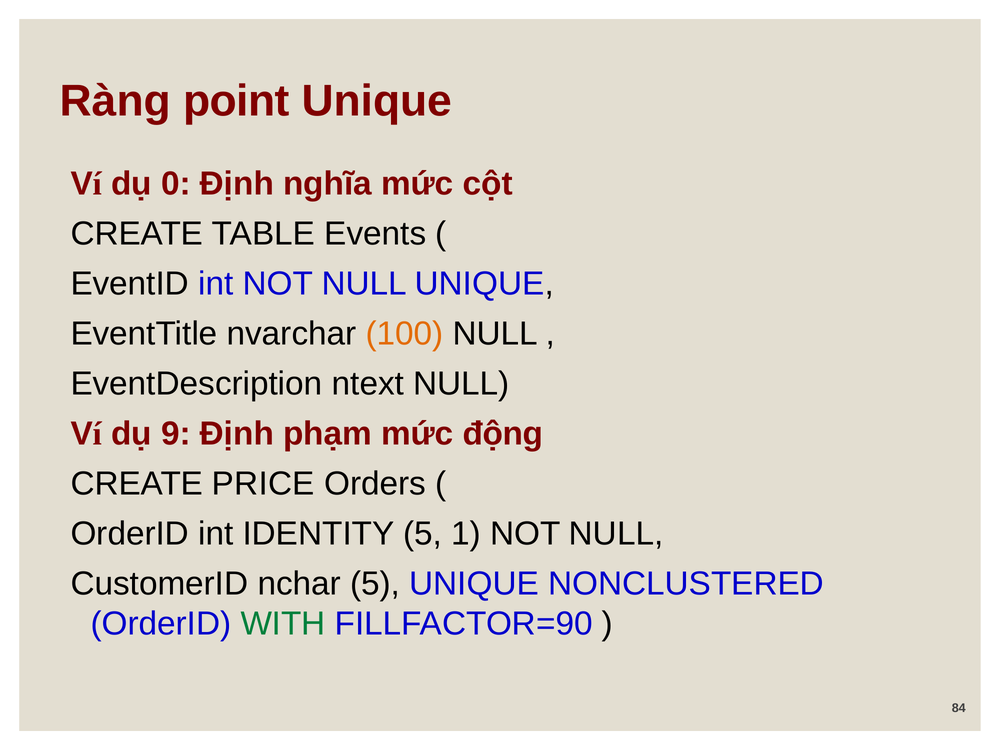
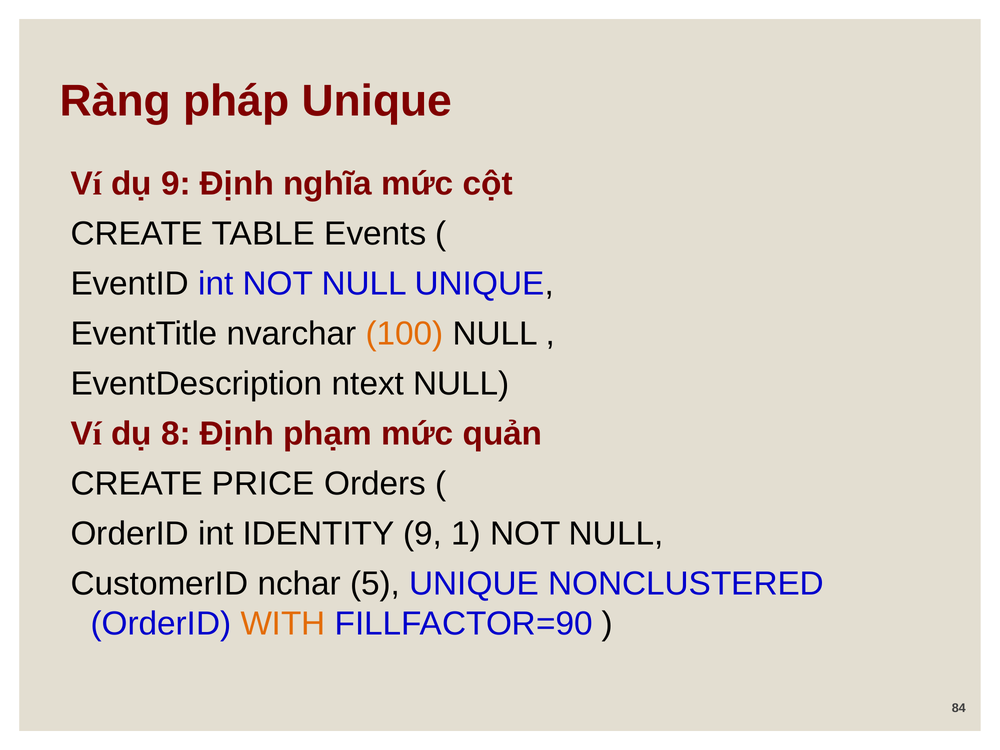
point: point -> pháp
dụ 0: 0 -> 9
9: 9 -> 8
động: động -> quản
IDENTITY 5: 5 -> 9
WITH colour: green -> orange
